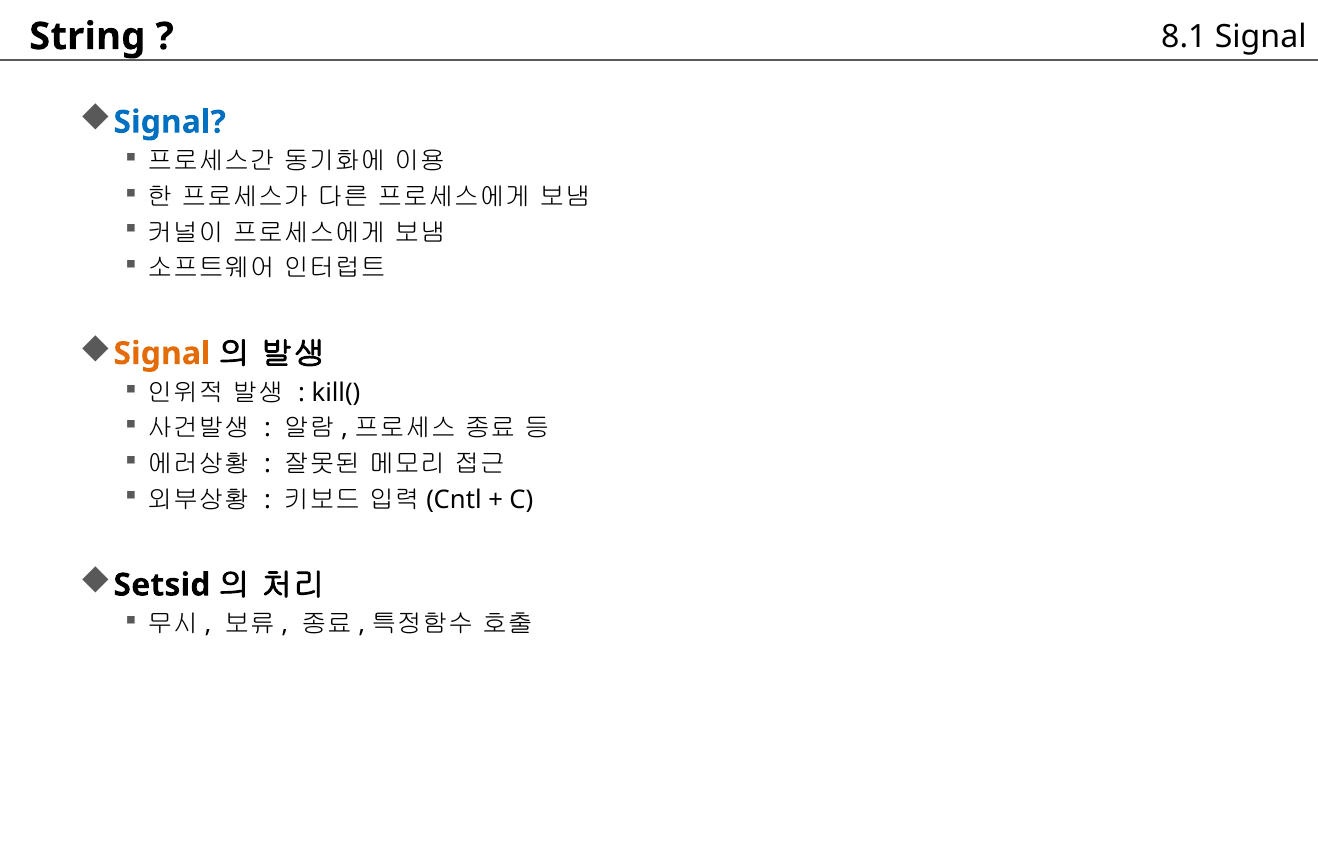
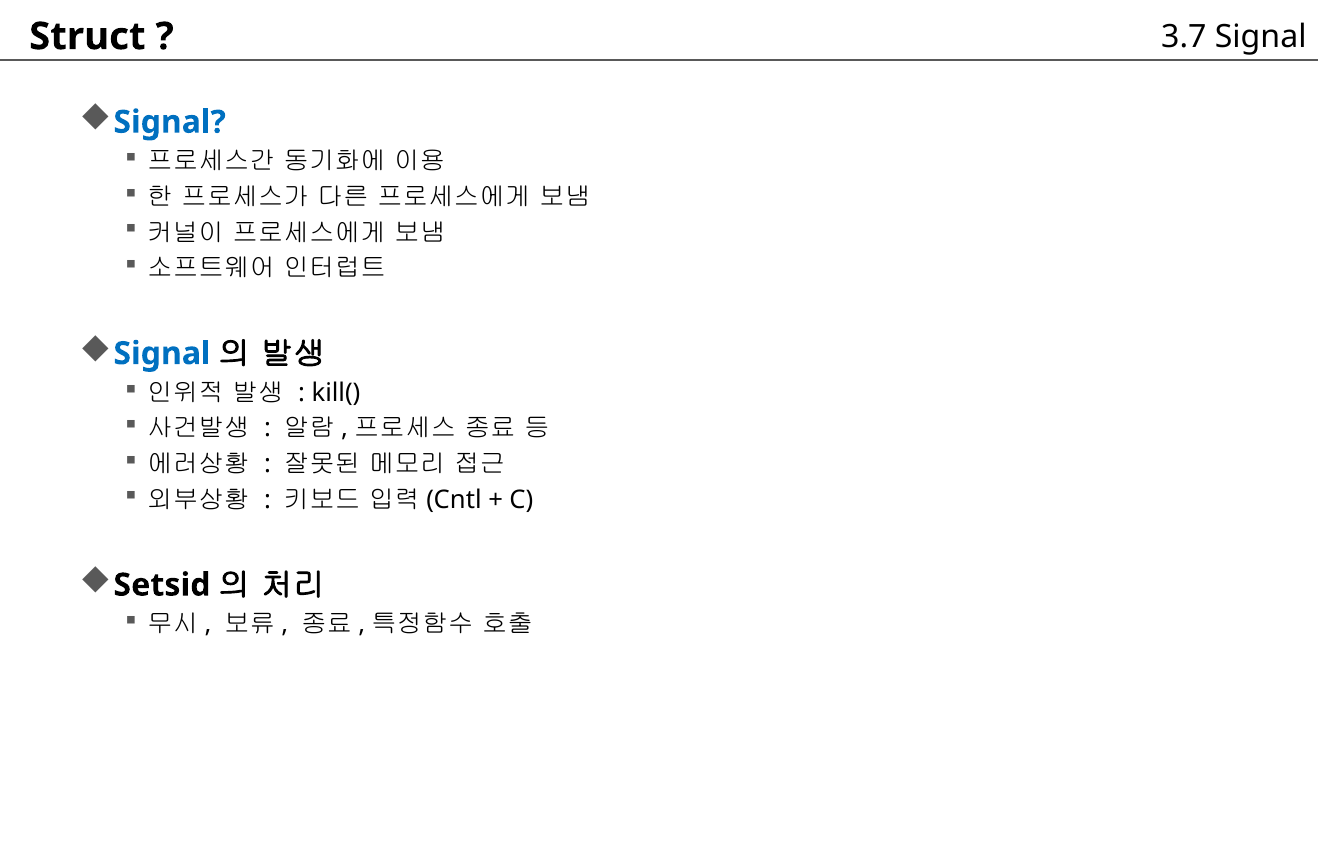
8.1: 8.1 -> 3.7
String: String -> Struct
Signal at (162, 353) colour: orange -> blue
